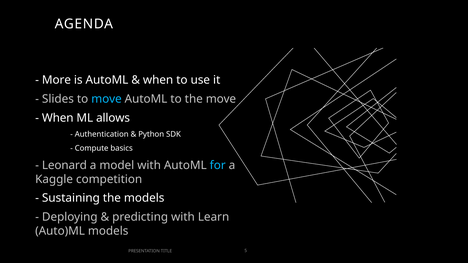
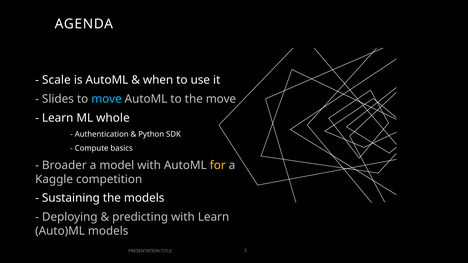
More: More -> Scale
When at (58, 118): When -> Learn
allows: allows -> whole
Leonard: Leonard -> Broader
for colour: light blue -> yellow
